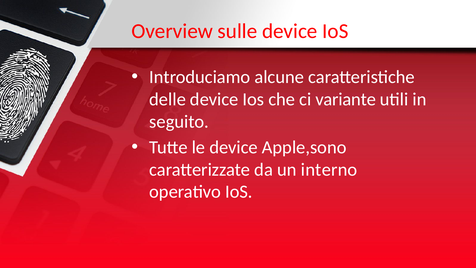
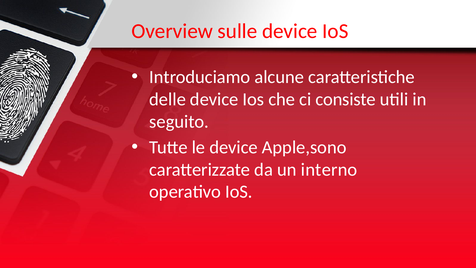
variante: variante -> consiste
